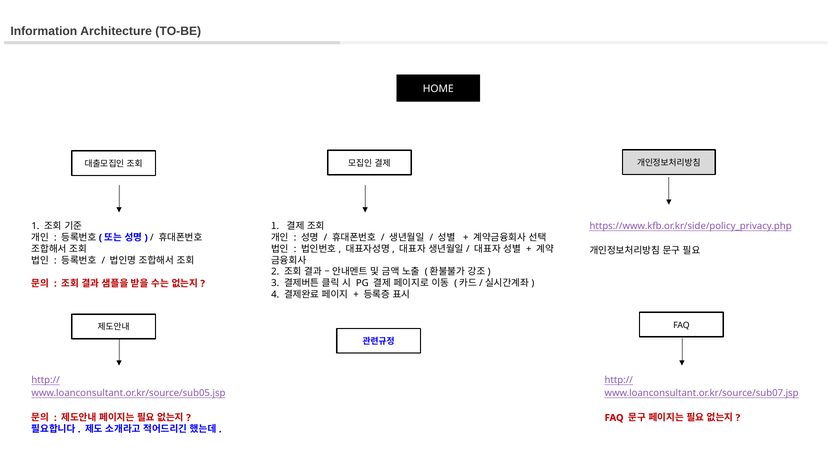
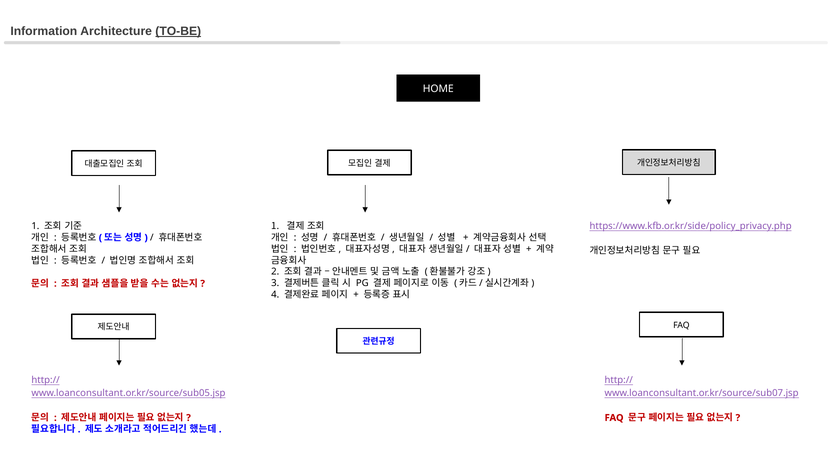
TO-BE underline: none -> present
